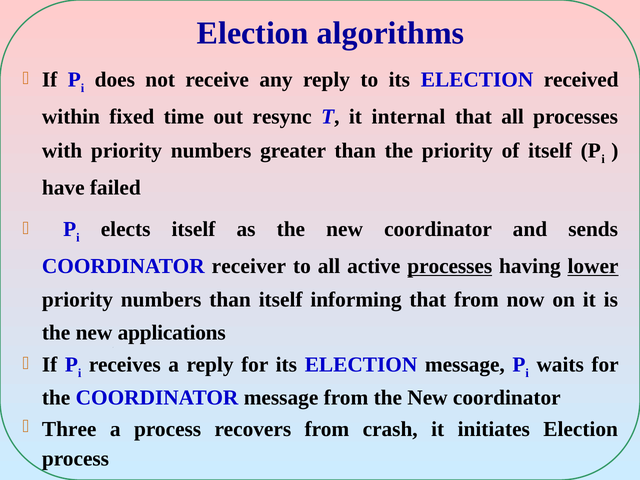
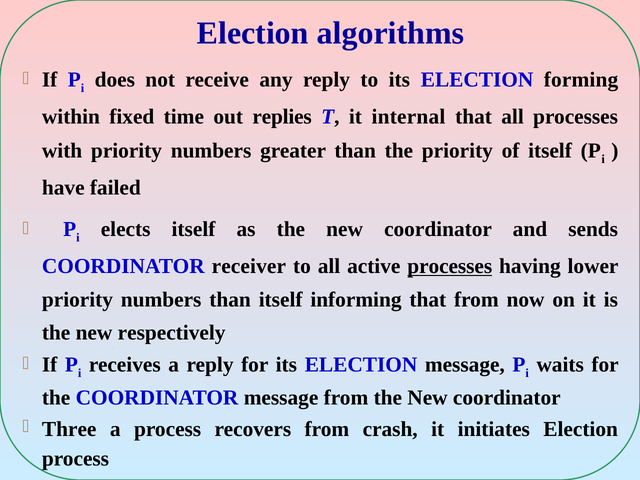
received: received -> forming
resync: resync -> replies
lower underline: present -> none
applications: applications -> respectively
